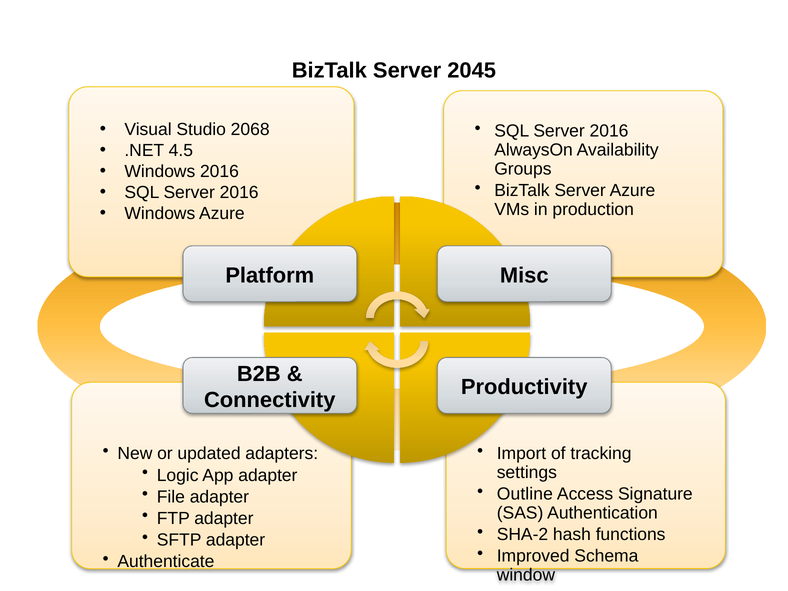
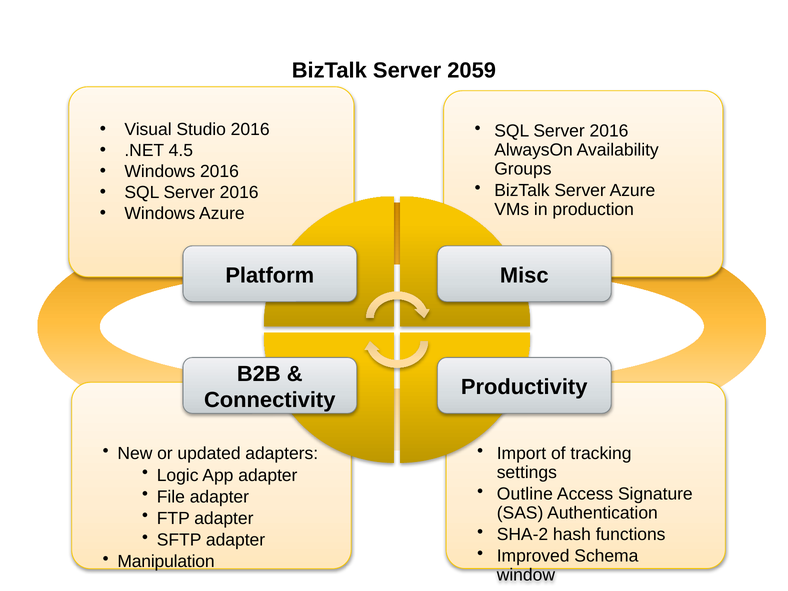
2045: 2045 -> 2059
Studio 2068: 2068 -> 2016
Authenticate: Authenticate -> Manipulation
